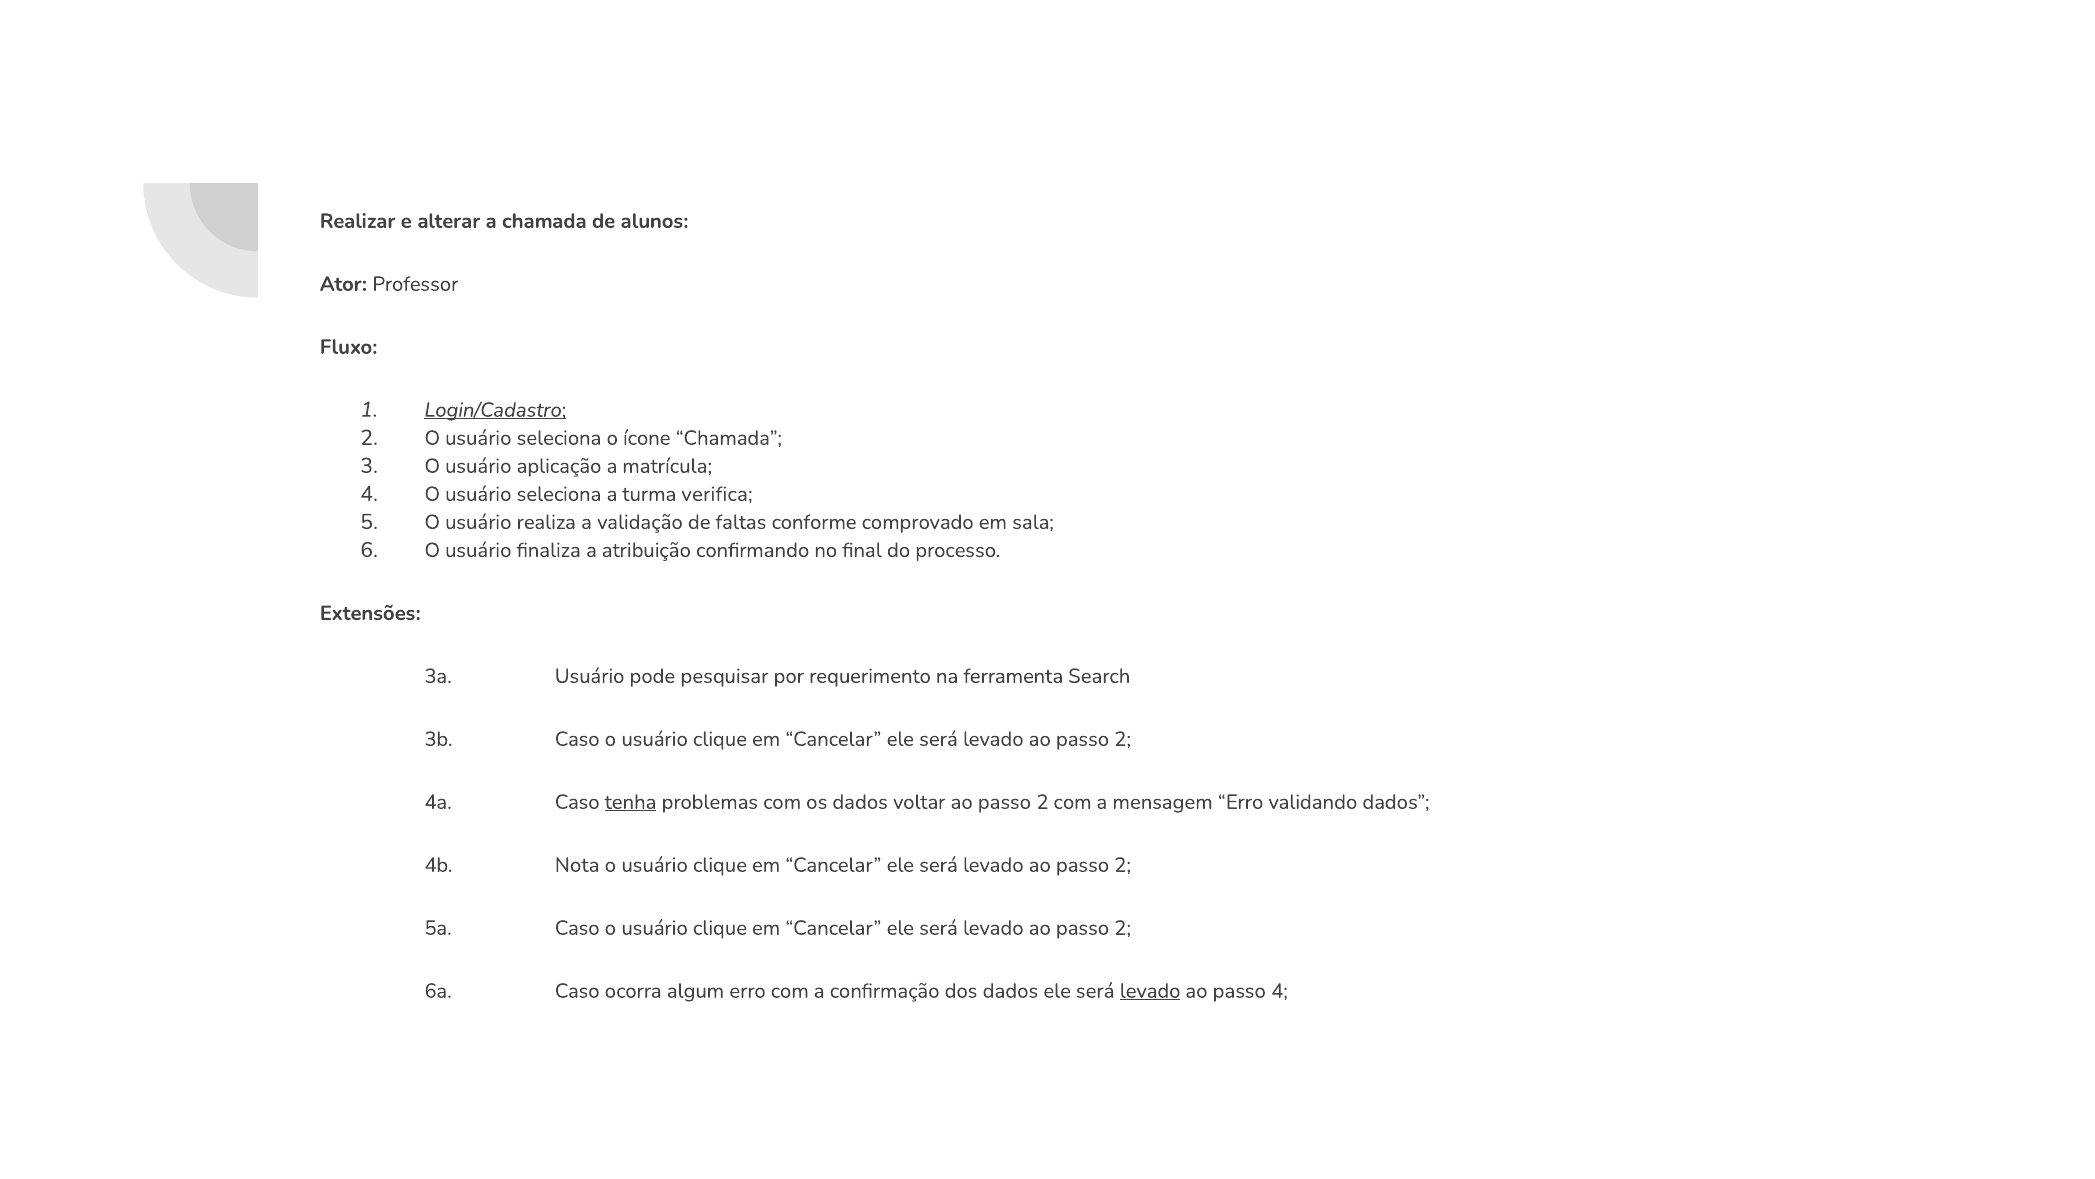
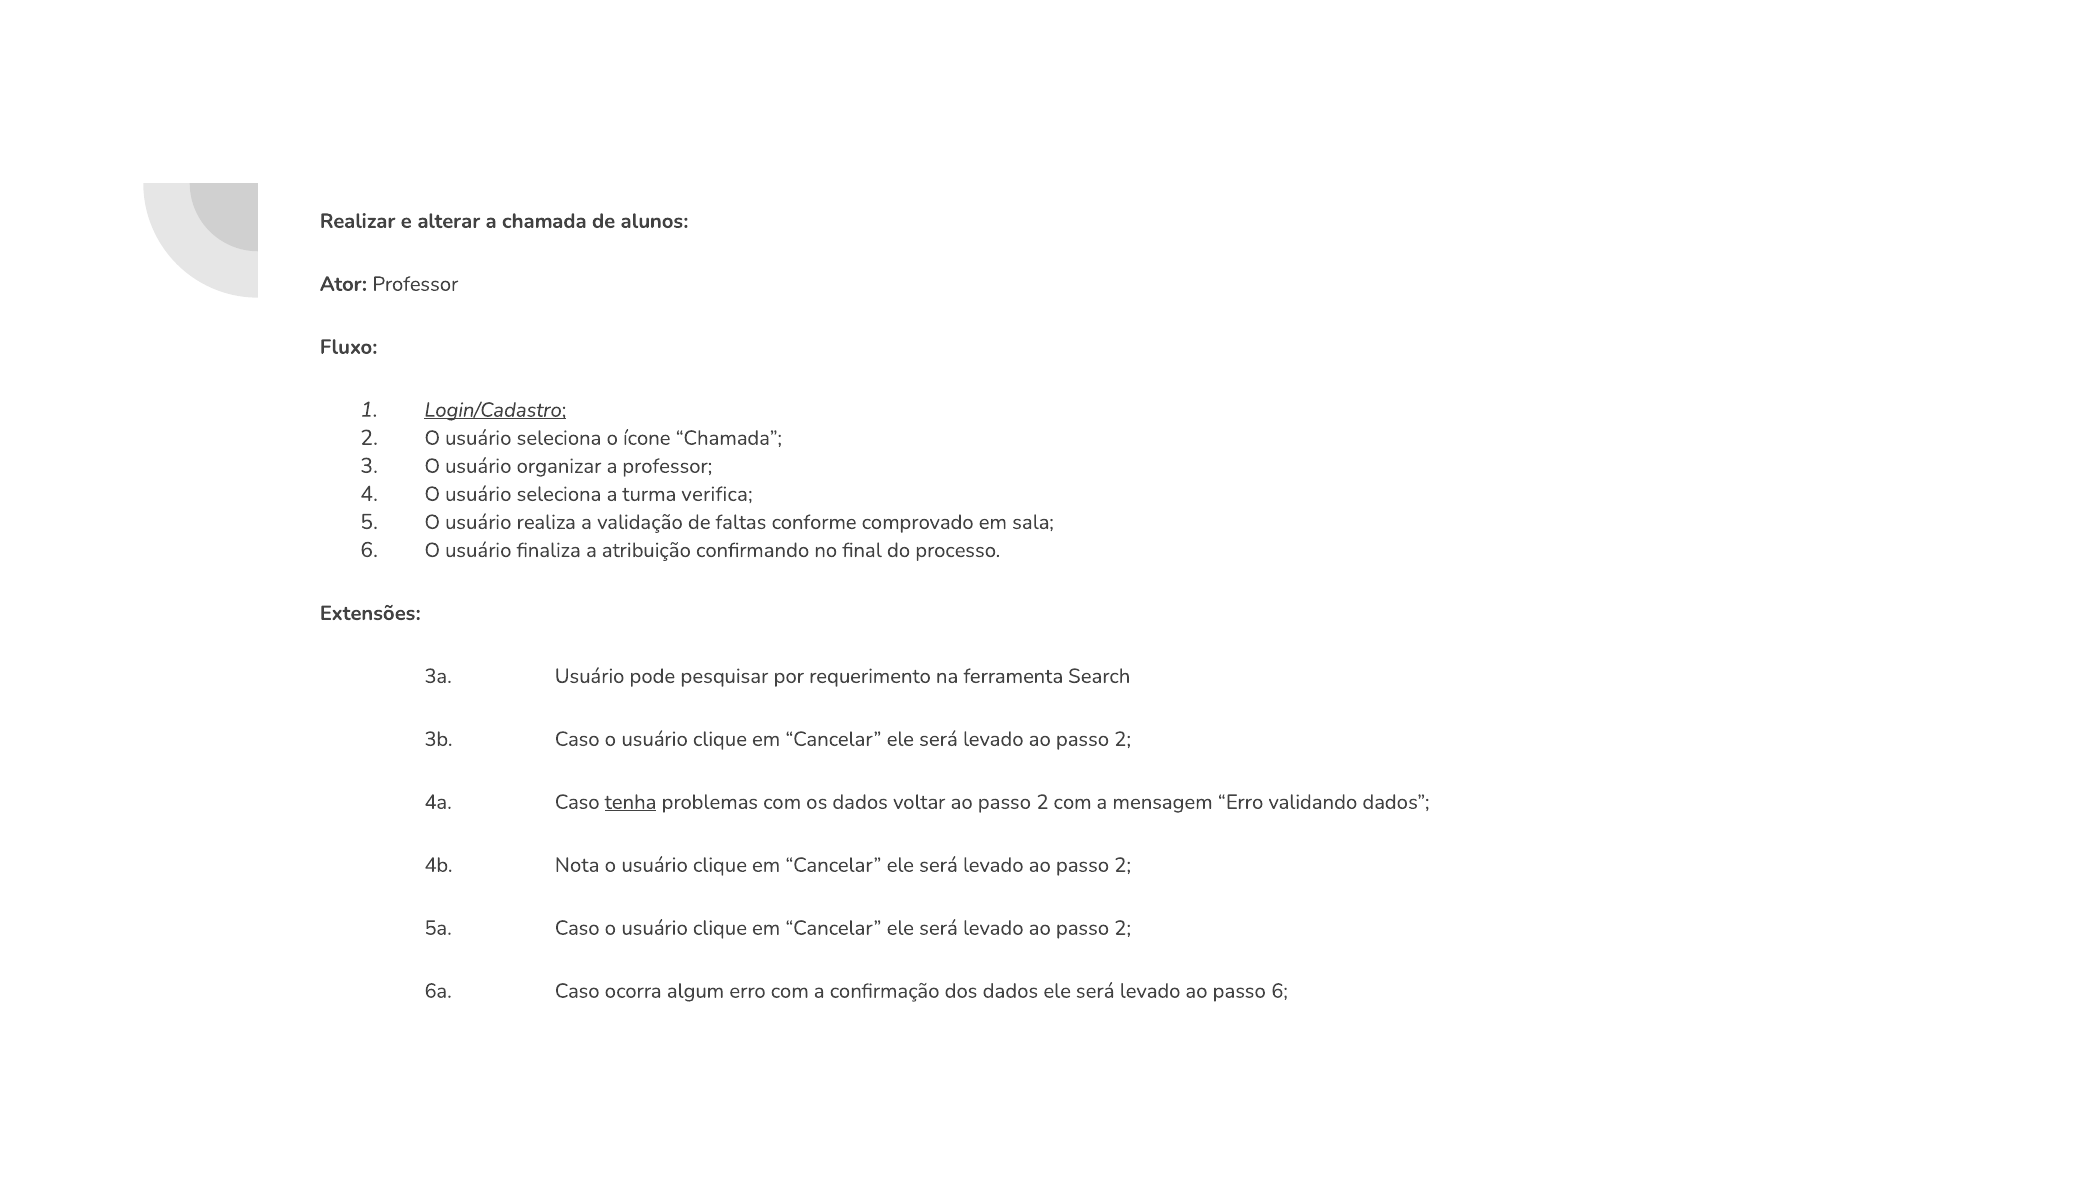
aplicação: aplicação -> organizar
a matrícula: matrícula -> professor
levado at (1150, 991) underline: present -> none
passo 4: 4 -> 6
